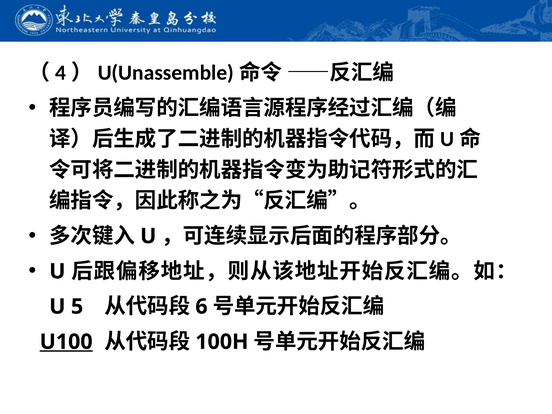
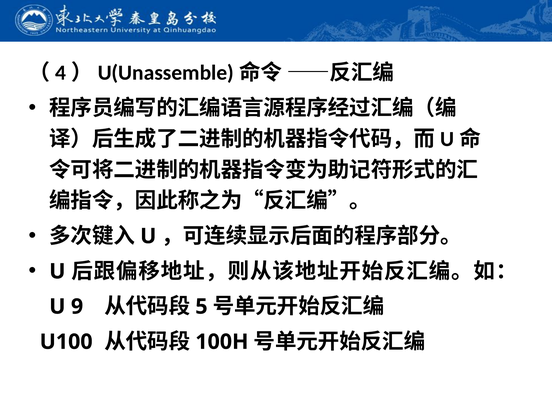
5: 5 -> 9
6: 6 -> 5
U100 underline: present -> none
